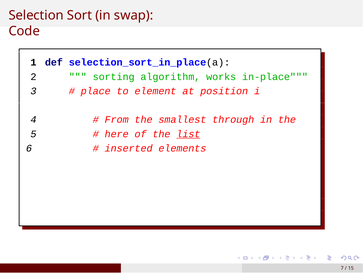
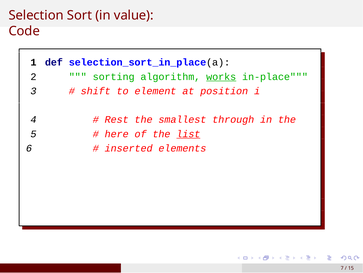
swap: swap -> value
works underline: none -> present
place: place -> shift
From: From -> Rest
